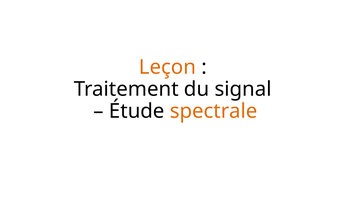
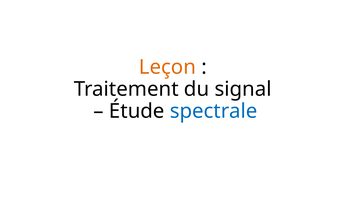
spectrale colour: orange -> blue
